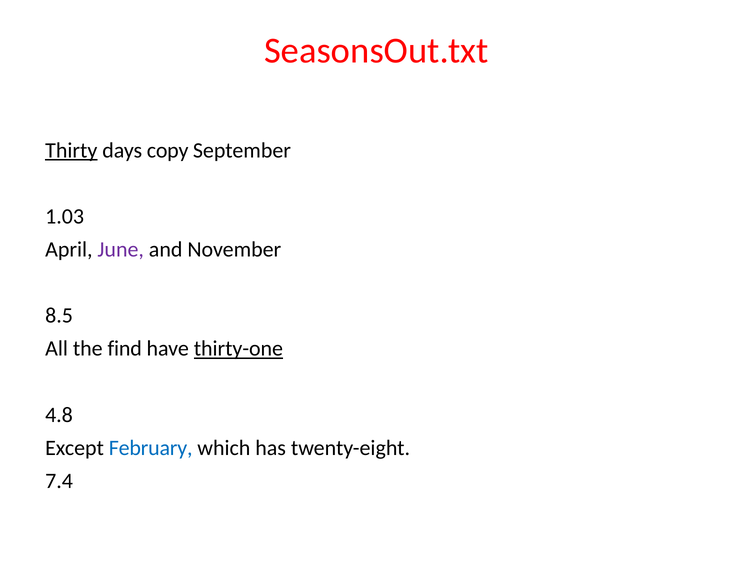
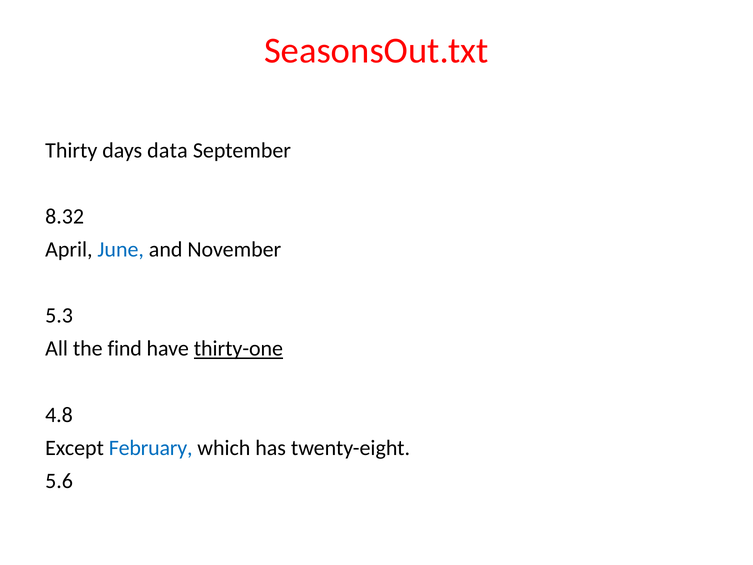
Thirty underline: present -> none
copy: copy -> data
1.03: 1.03 -> 8.32
June colour: purple -> blue
8.5: 8.5 -> 5.3
7.4: 7.4 -> 5.6
